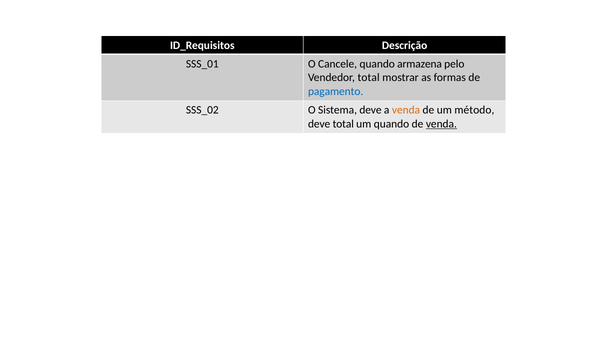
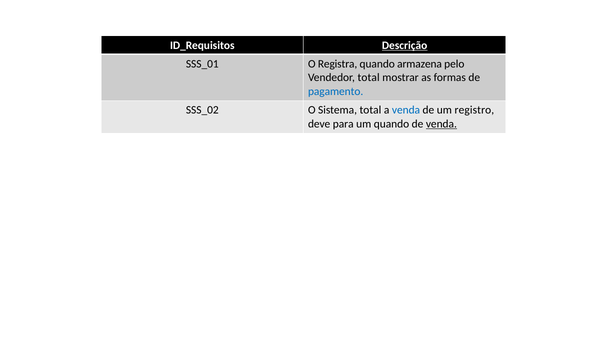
Descrição underline: none -> present
Cancele: Cancele -> Registra
Sistema deve: deve -> total
venda at (406, 110) colour: orange -> blue
método: método -> registro
deve total: total -> para
